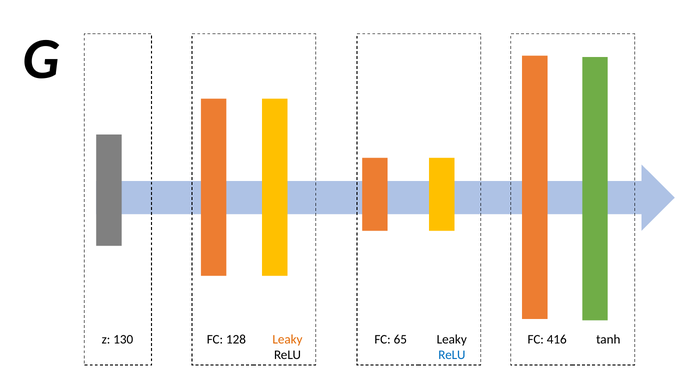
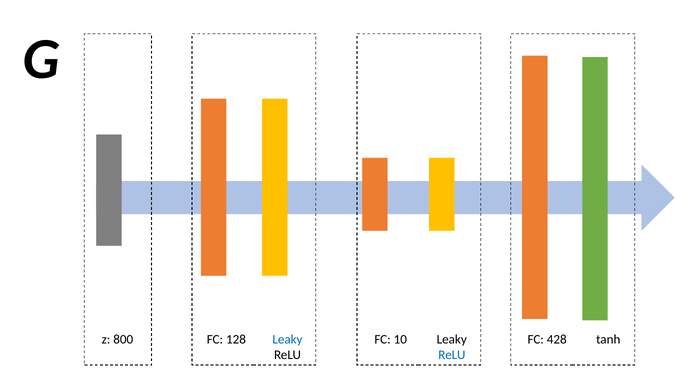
130: 130 -> 800
Leaky at (287, 340) colour: orange -> blue
65: 65 -> 10
416: 416 -> 428
